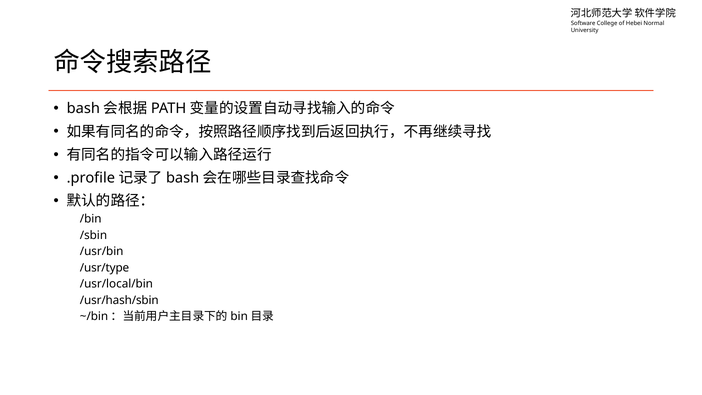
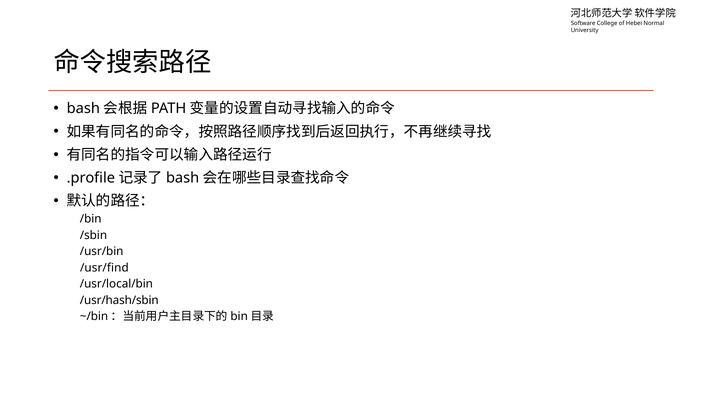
/usr/type: /usr/type -> /usr/find
